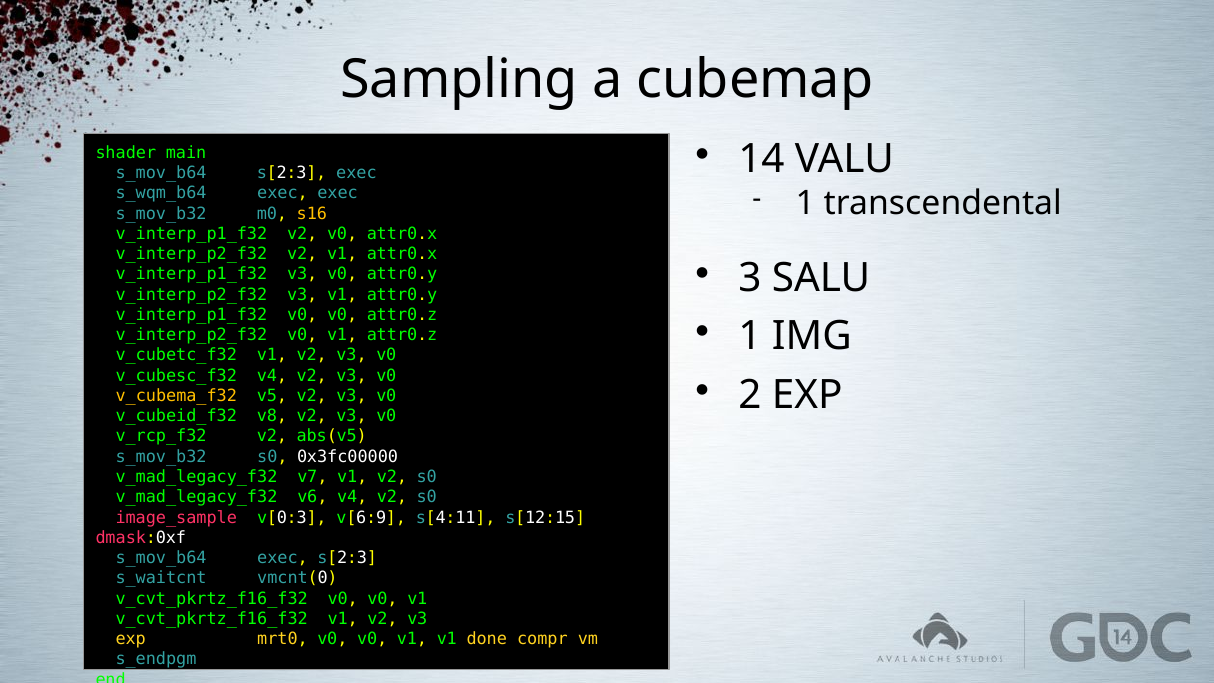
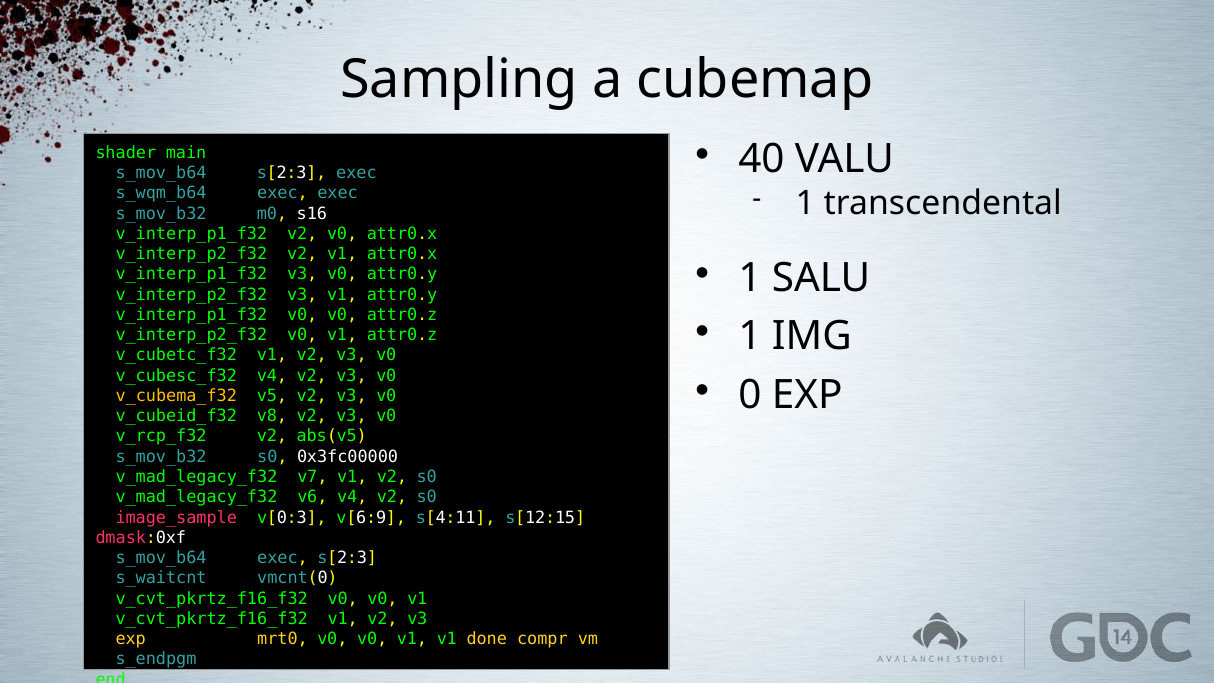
14: 14 -> 40
s16 colour: yellow -> white
3 at (750, 278): 3 -> 1
2: 2 -> 0
